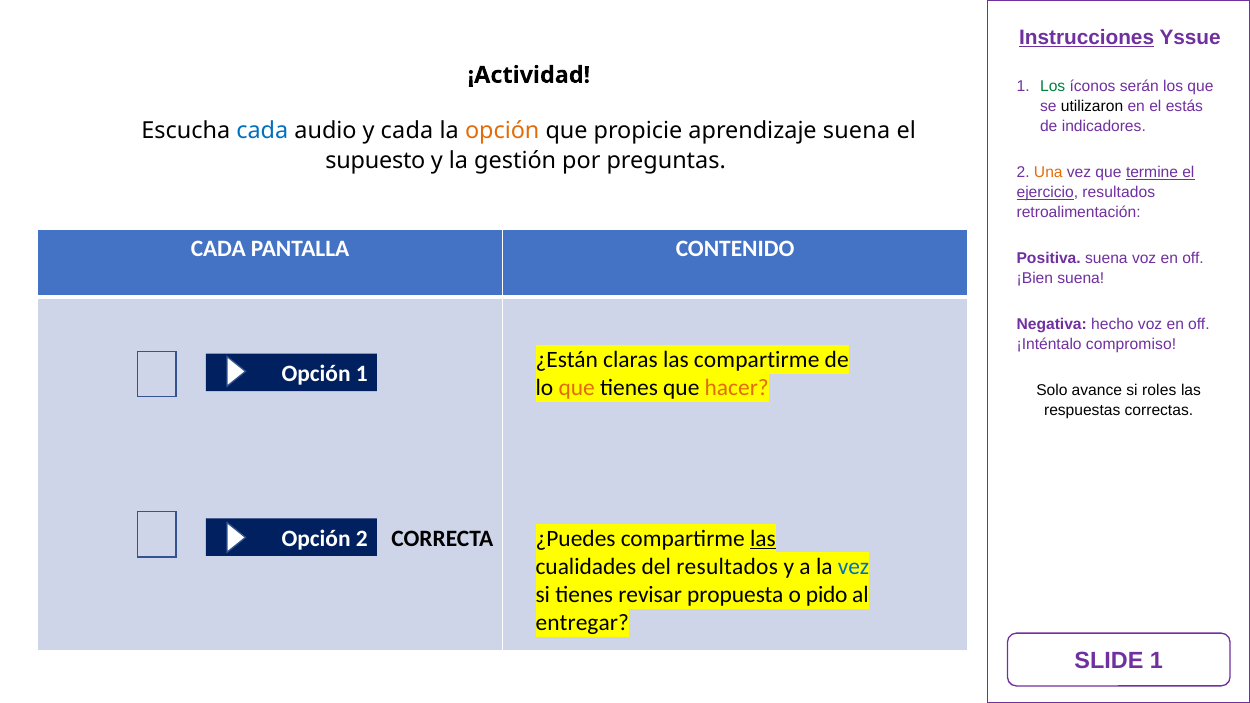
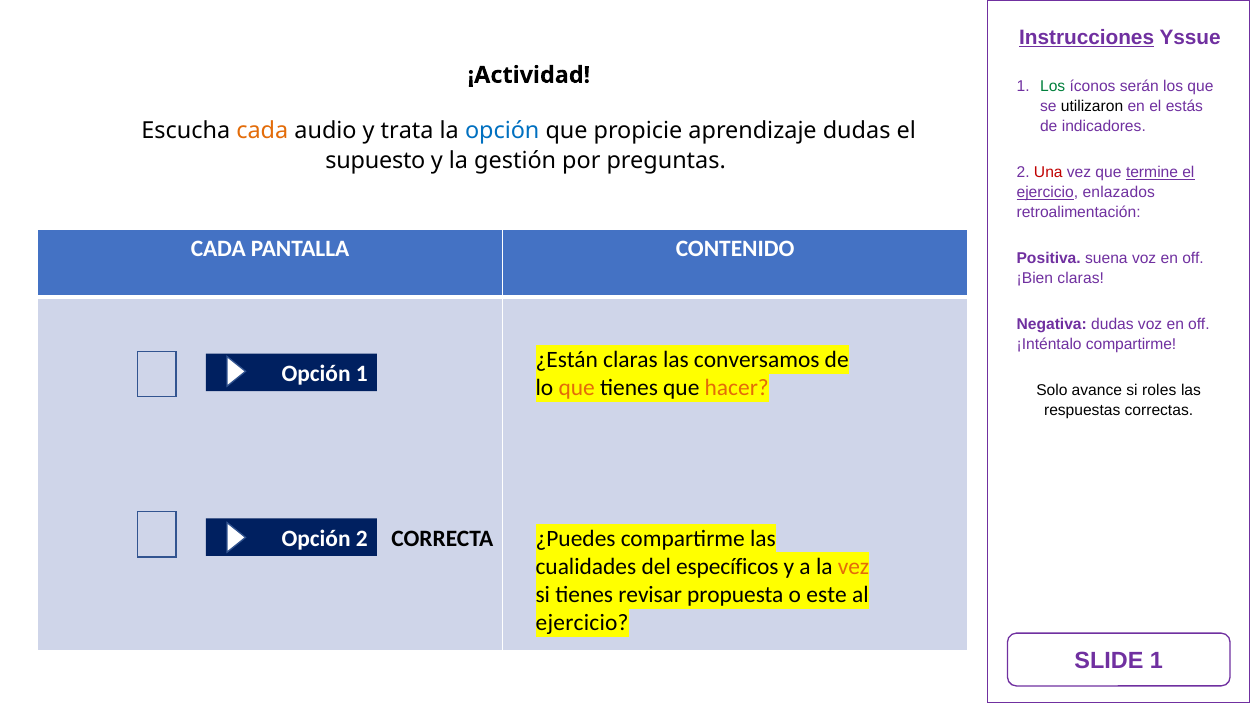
cada at (262, 131) colour: blue -> orange
y cada: cada -> trata
opción at (502, 131) colour: orange -> blue
aprendizaje suena: suena -> dudas
Una colour: orange -> red
ejercicio resultados: resultados -> enlazados
¡Bien suena: suena -> claras
Negativa hecho: hecho -> dudas
¡Inténtalo compromiso: compromiso -> compartirme
las compartirme: compartirme -> conversamos
las at (763, 539) underline: present -> none
del resultados: resultados -> específicos
vez at (853, 567) colour: blue -> orange
pido: pido -> este
entregar at (582, 623): entregar -> ejercicio
